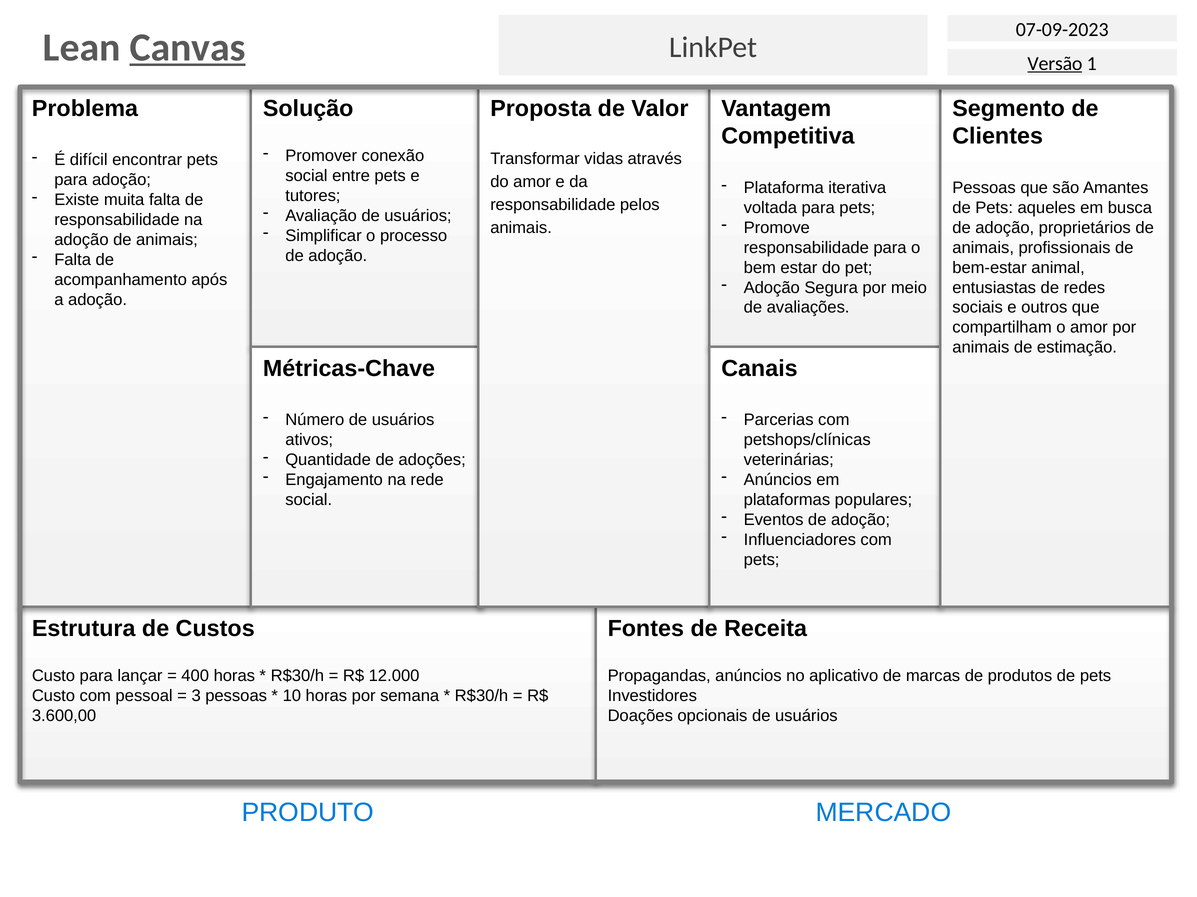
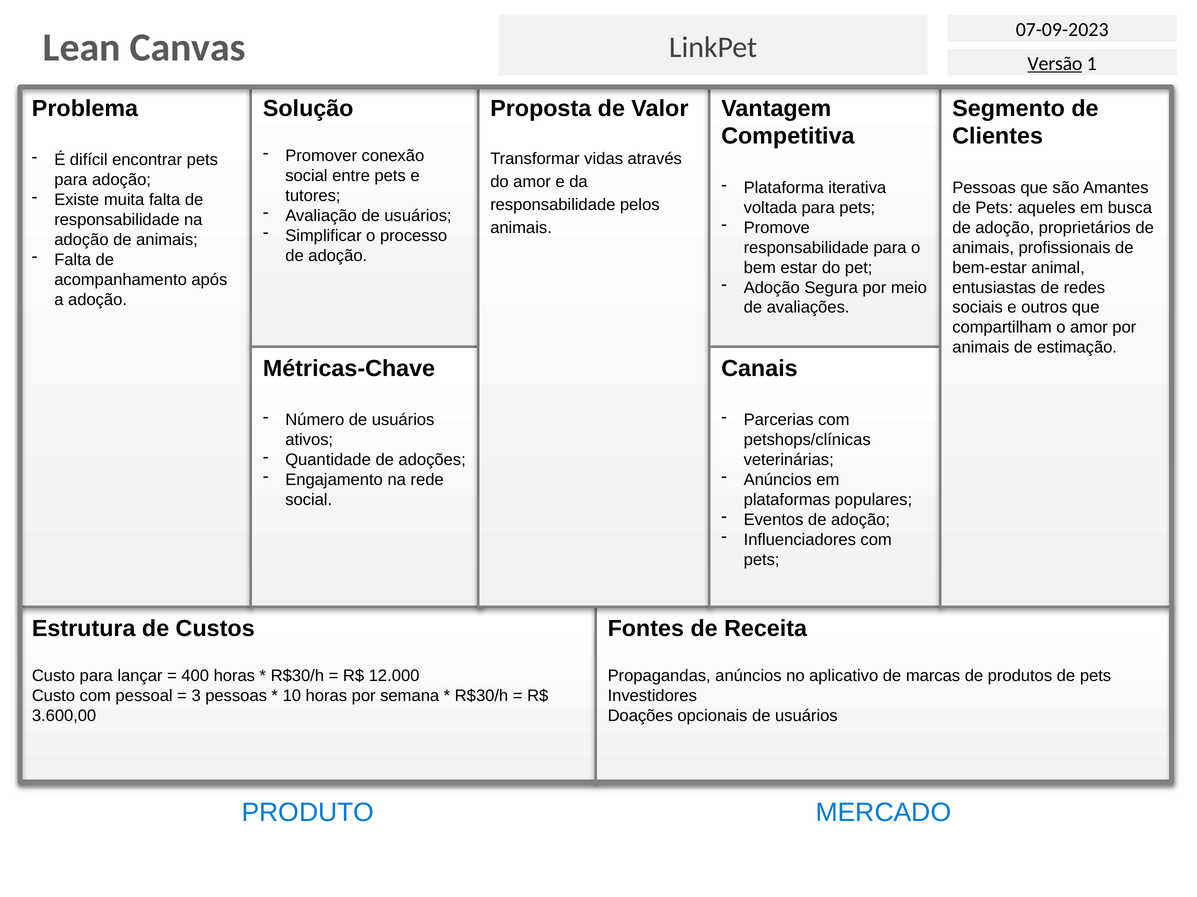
Canvas underline: present -> none
